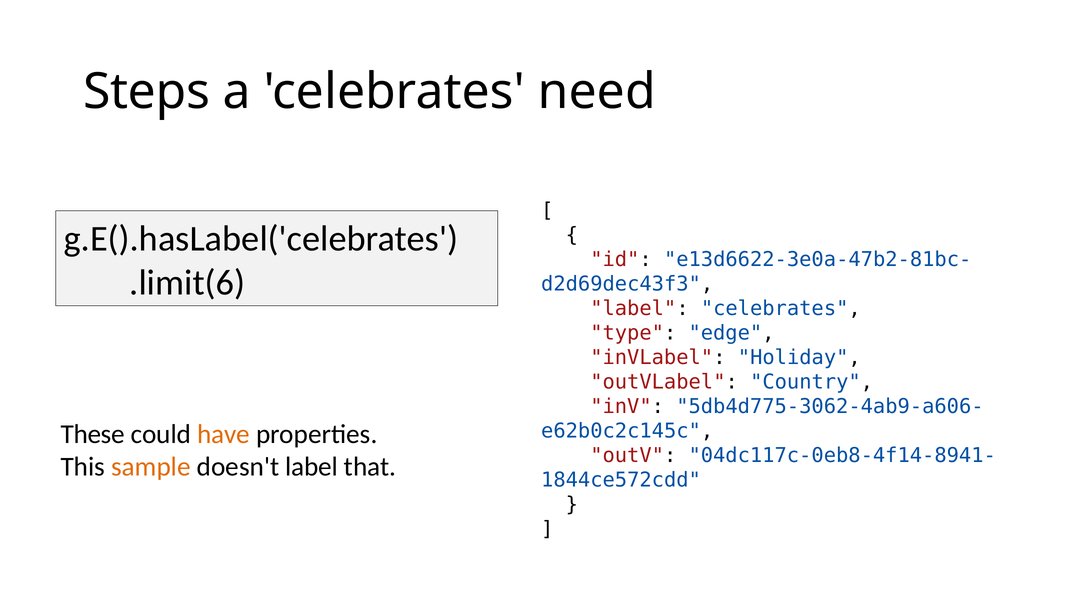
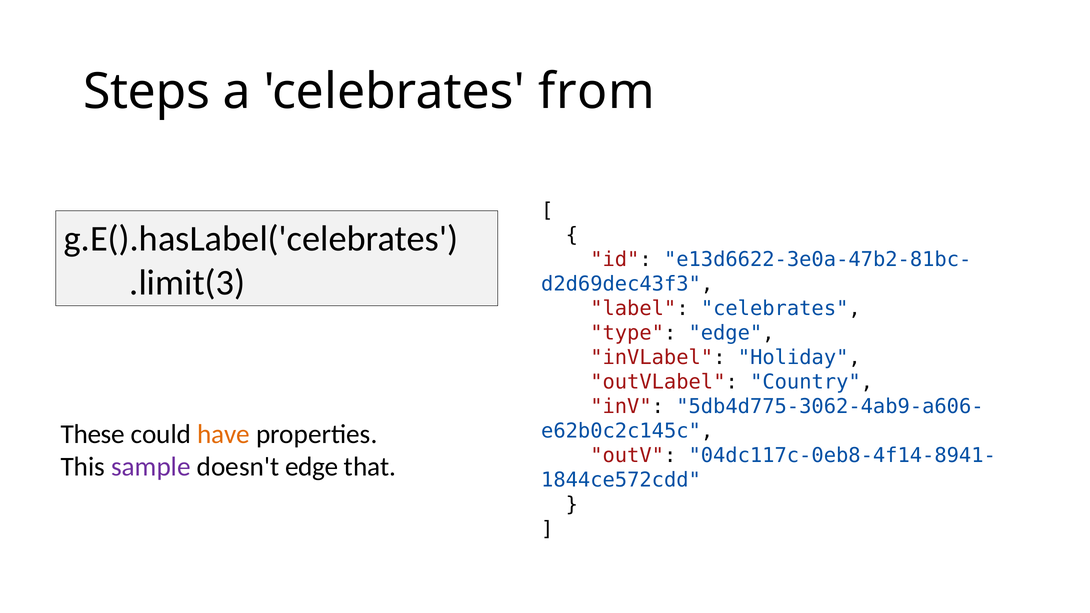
need: need -> from
.limit(6: .limit(6 -> .limit(3
sample colour: orange -> purple
doesn't label: label -> edge
